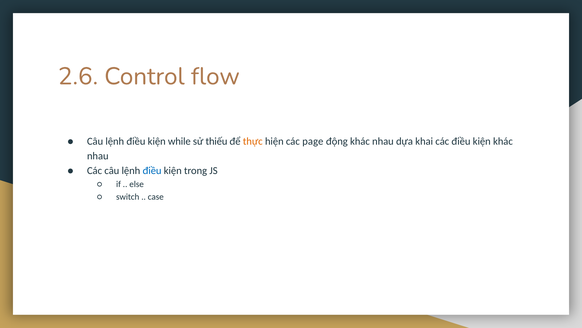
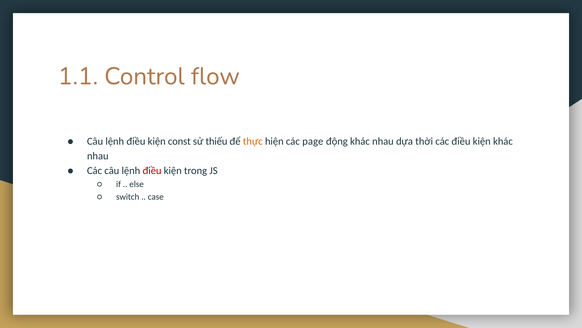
2.6: 2.6 -> 1.1
while: while -> const
khai: khai -> thời
điều at (152, 170) colour: blue -> red
